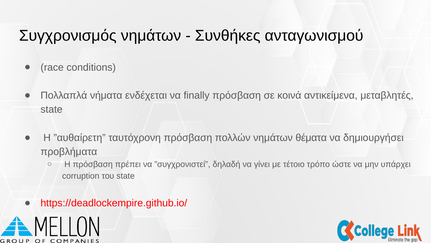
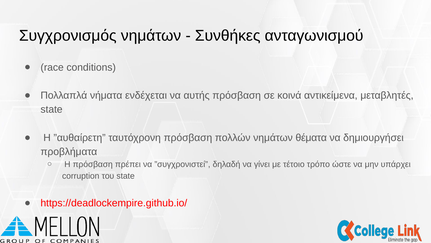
finally: finally -> αυτής
